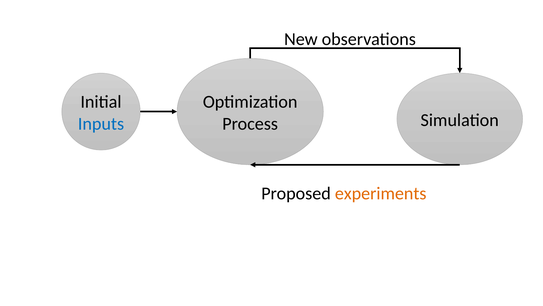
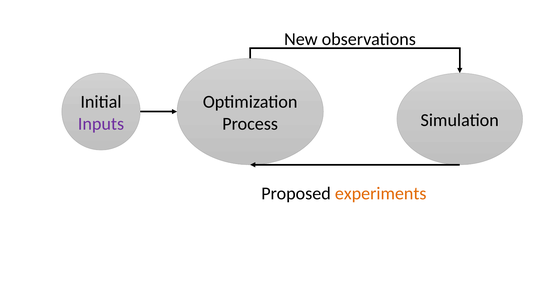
Inputs colour: blue -> purple
